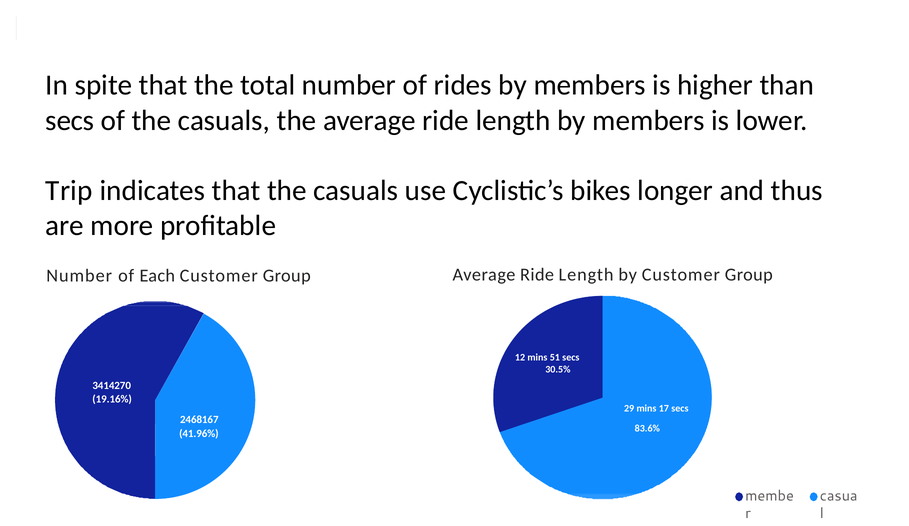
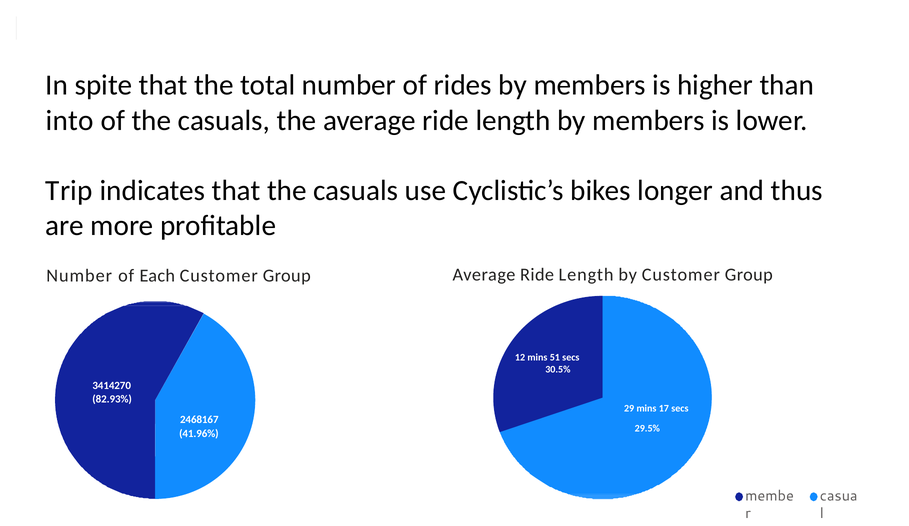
secs at (70, 120): secs -> into
19.16%: 19.16% -> 82.93%
83.6%: 83.6% -> 29.5%
